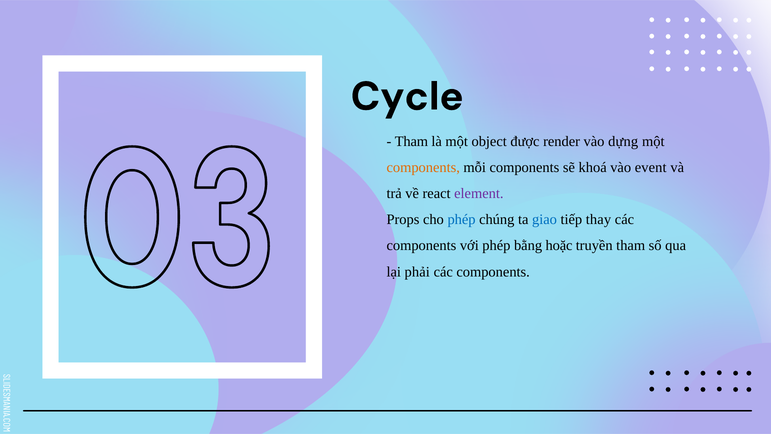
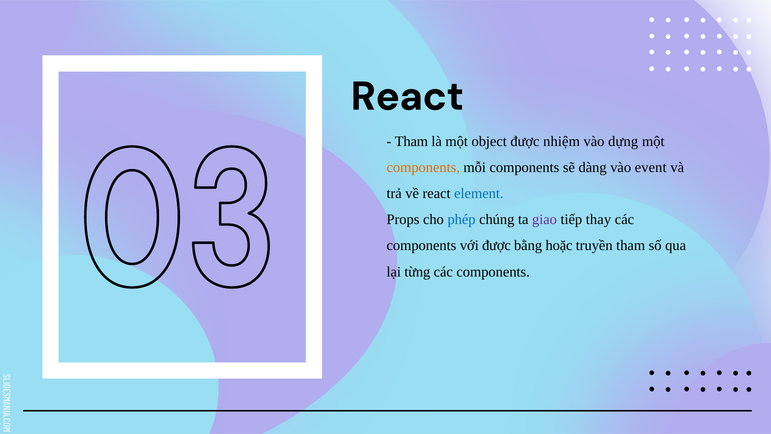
Cycle at (407, 96): Cycle -> React
render: render -> nhiệm
khoá: khoá -> dàng
element colour: purple -> blue
giao colour: blue -> purple
với phép: phép -> được
phải: phải -> từng
